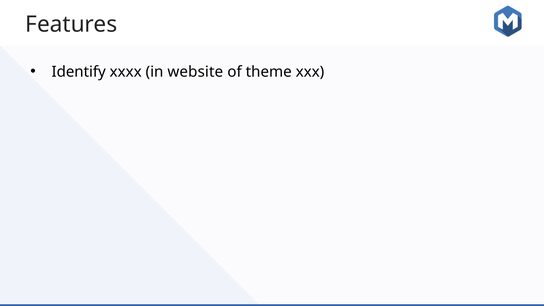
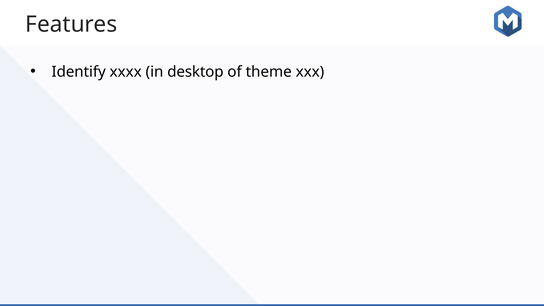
website: website -> desktop
